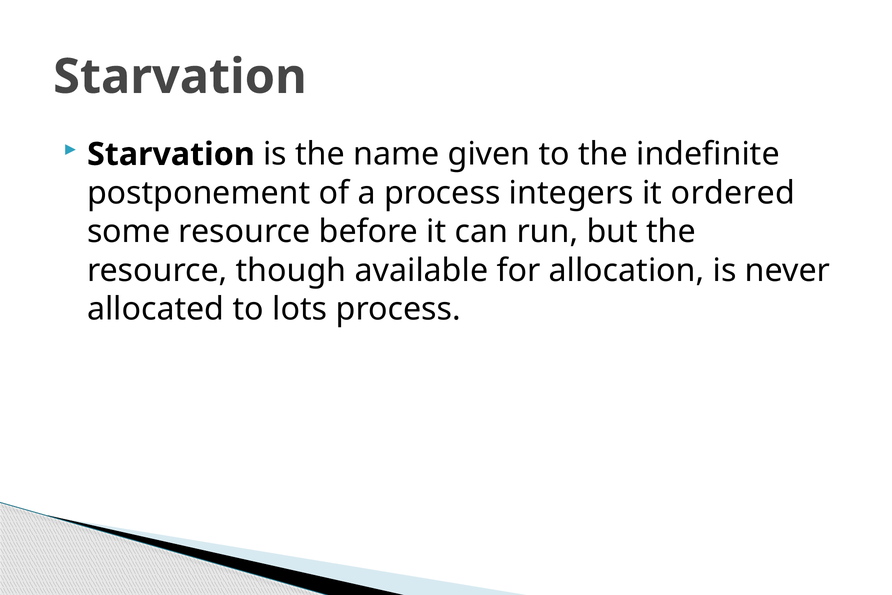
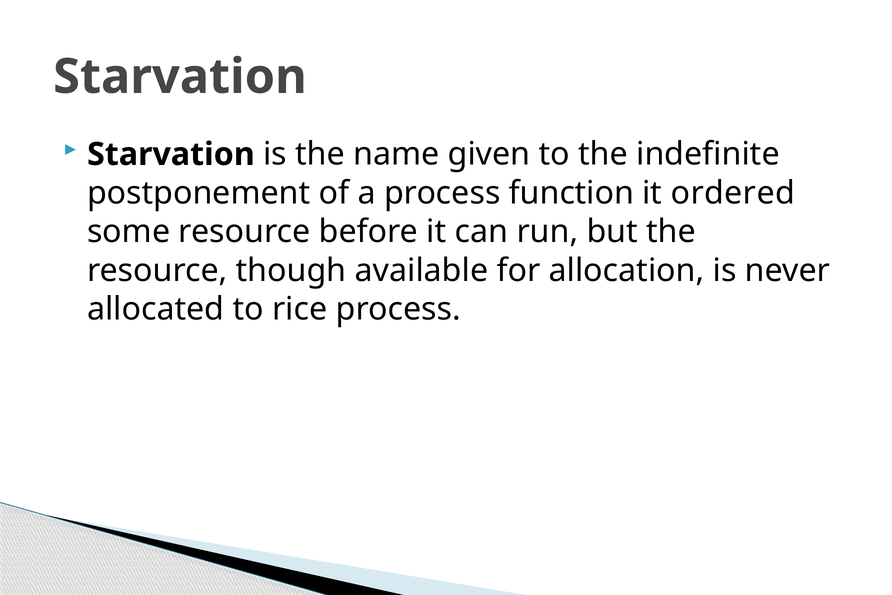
integers: integers -> function
lots: lots -> rice
